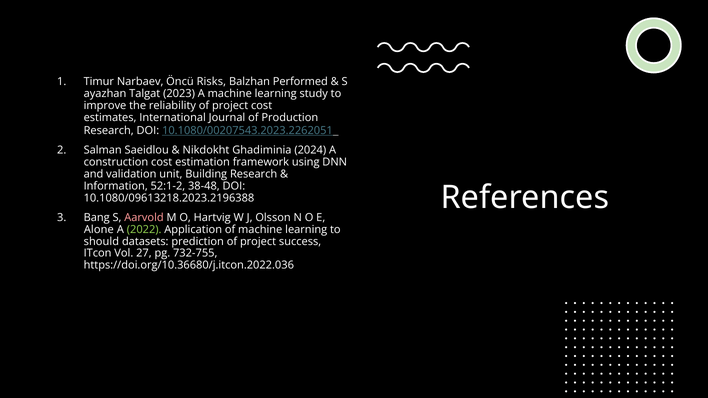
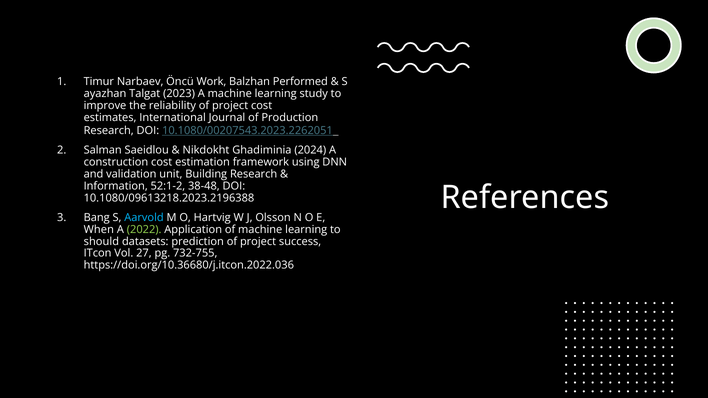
Risks: Risks -> Work
Aarvold colour: pink -> light blue
Alone: Alone -> When
